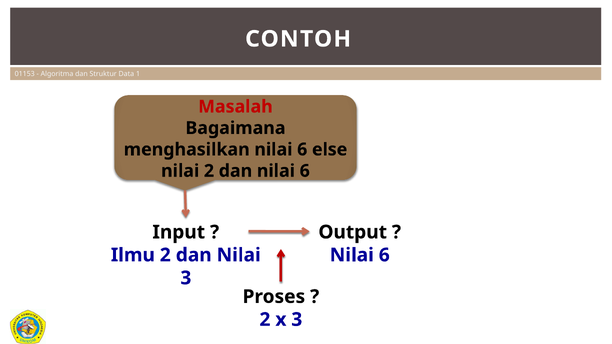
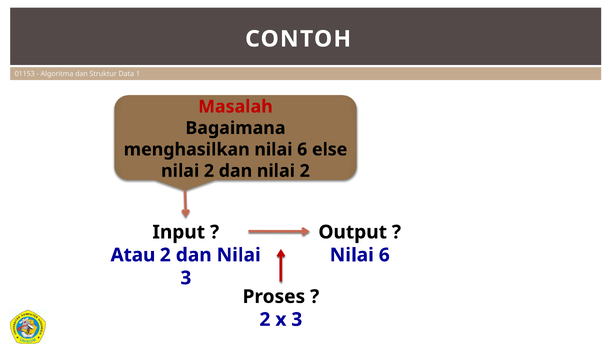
dan nilai 6: 6 -> 2
Ilmu: Ilmu -> Atau
